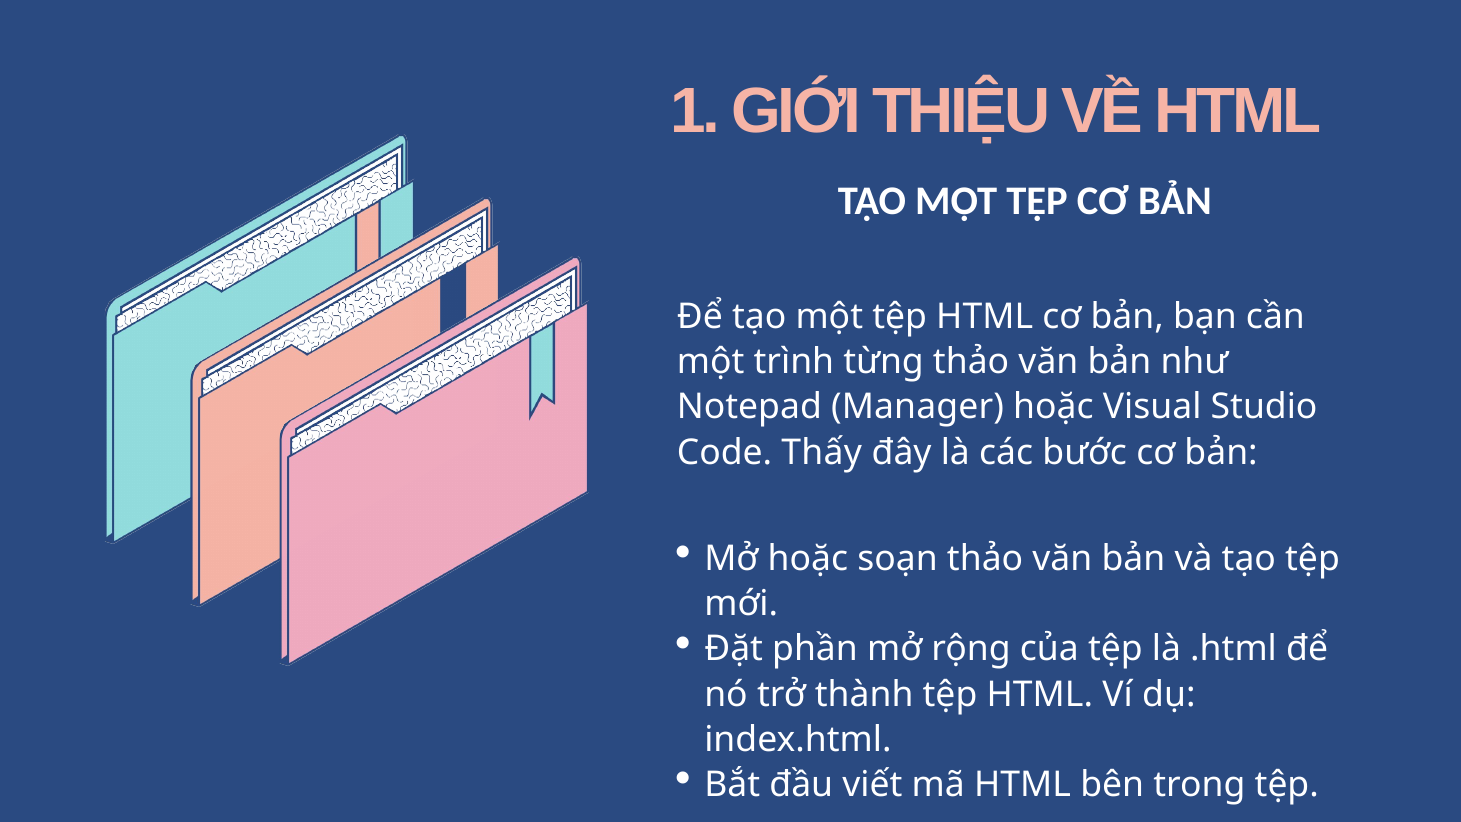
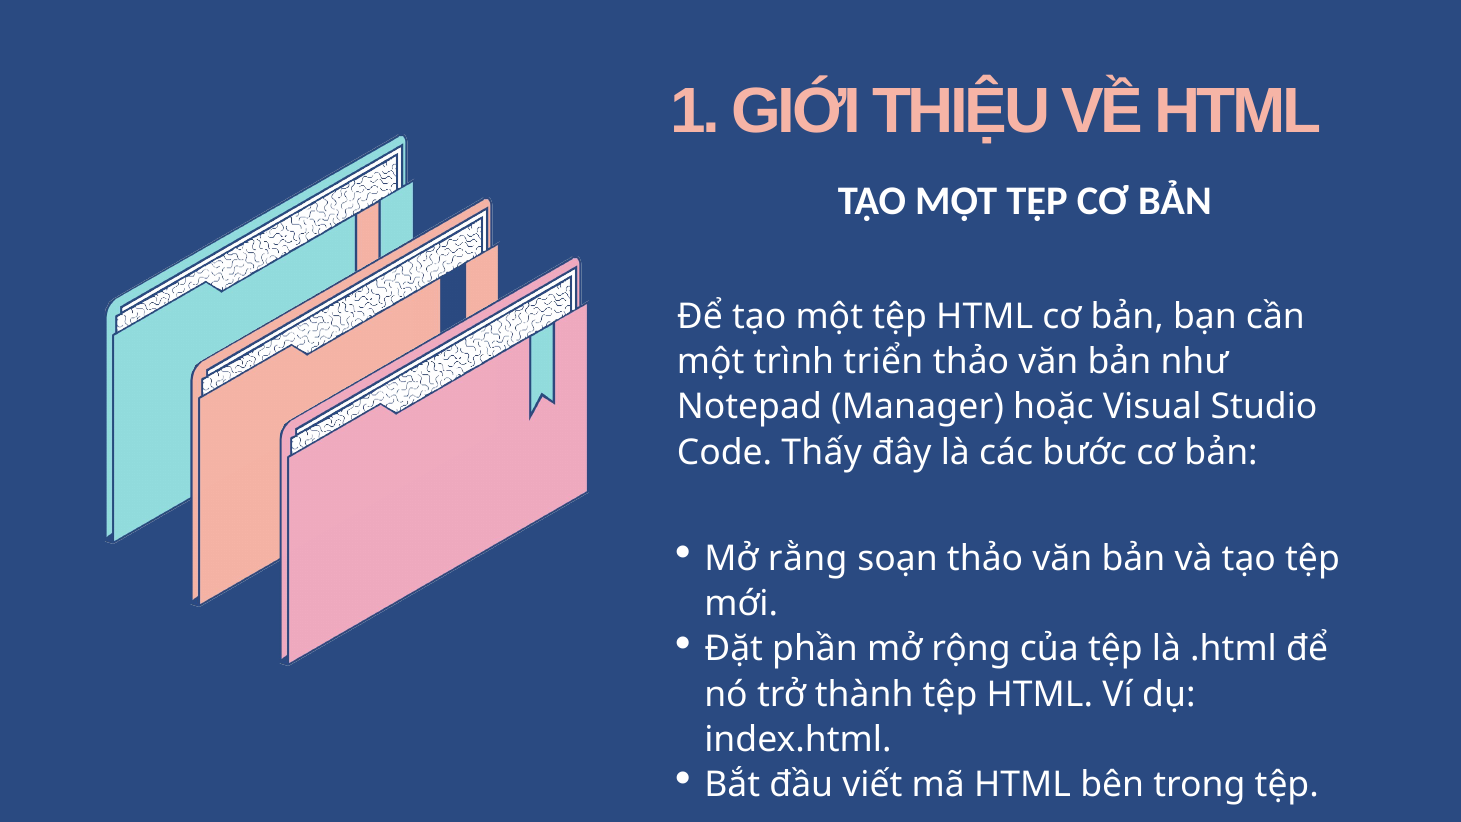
từng: từng -> triển
Mở hoặc: hoặc -> rằng
